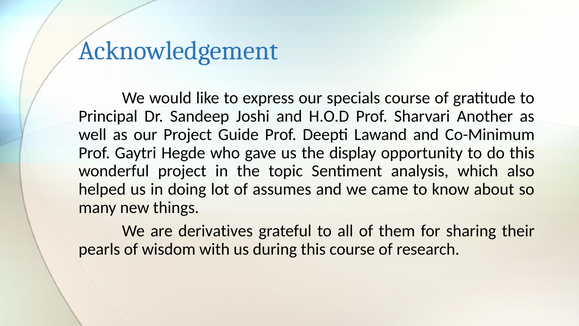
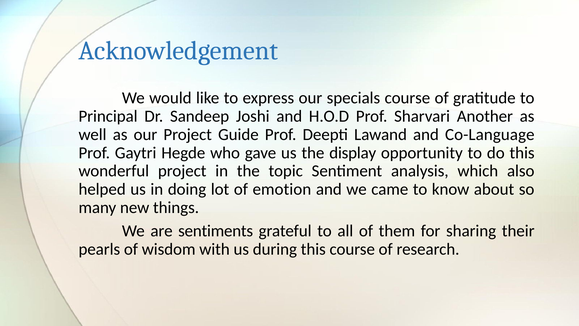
Co-Minimum: Co-Minimum -> Co-Language
assumes: assumes -> emotion
derivatives: derivatives -> sentiments
